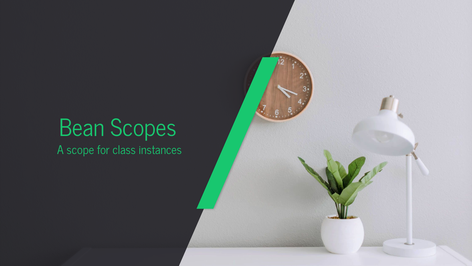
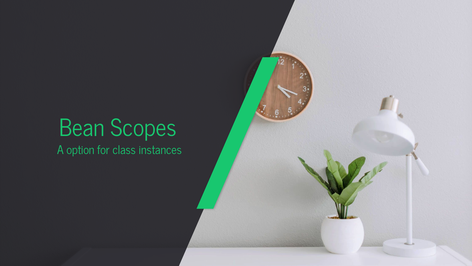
scope: scope -> option
